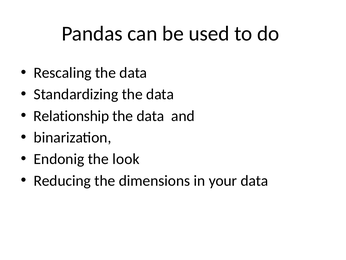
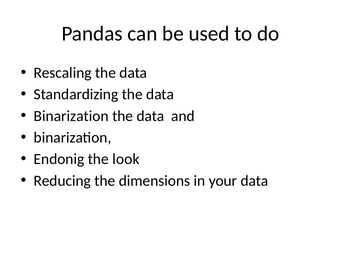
Relationship at (71, 116): Relationship -> Binarization
